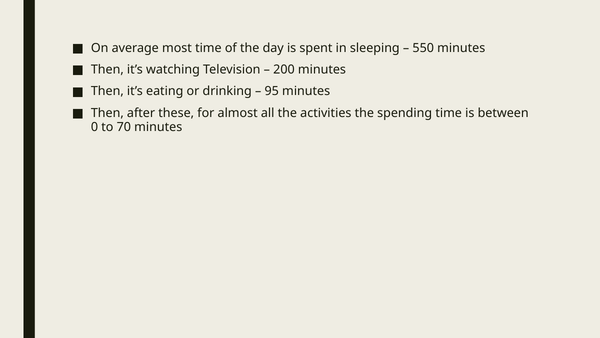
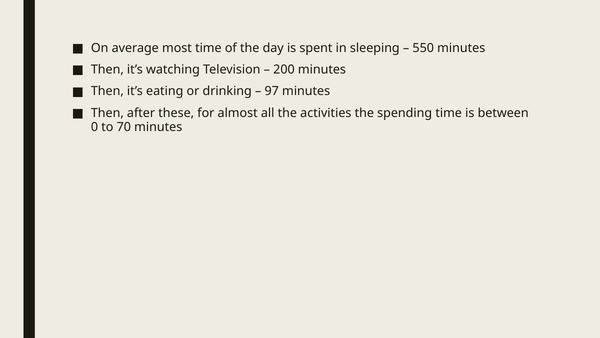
95: 95 -> 97
